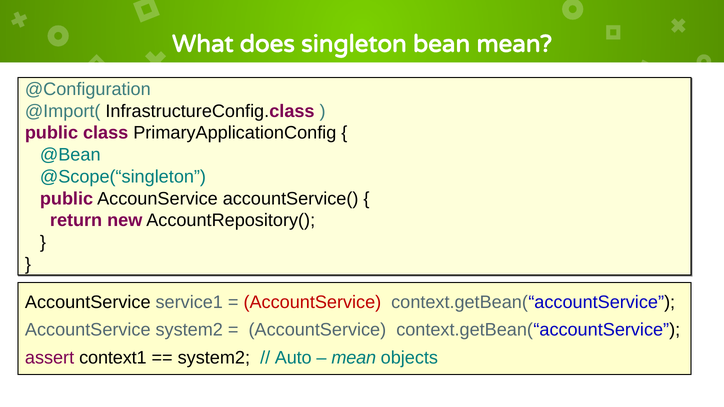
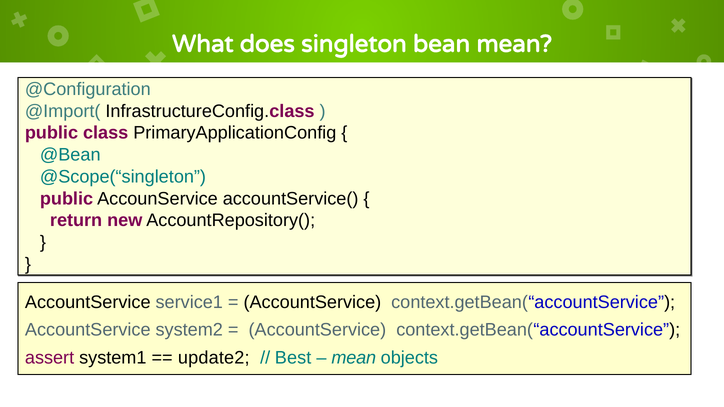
AccountService at (312, 302) colour: red -> black
context1: context1 -> system1
system2 at (214, 358): system2 -> update2
Auto: Auto -> Best
